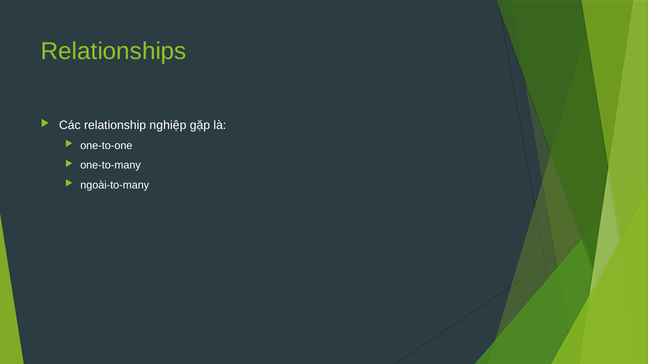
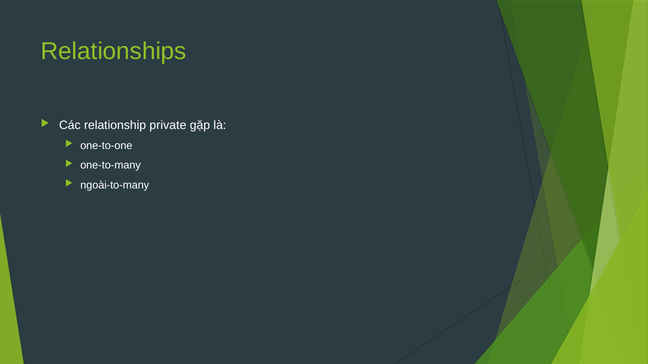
nghiệp: nghiệp -> private
